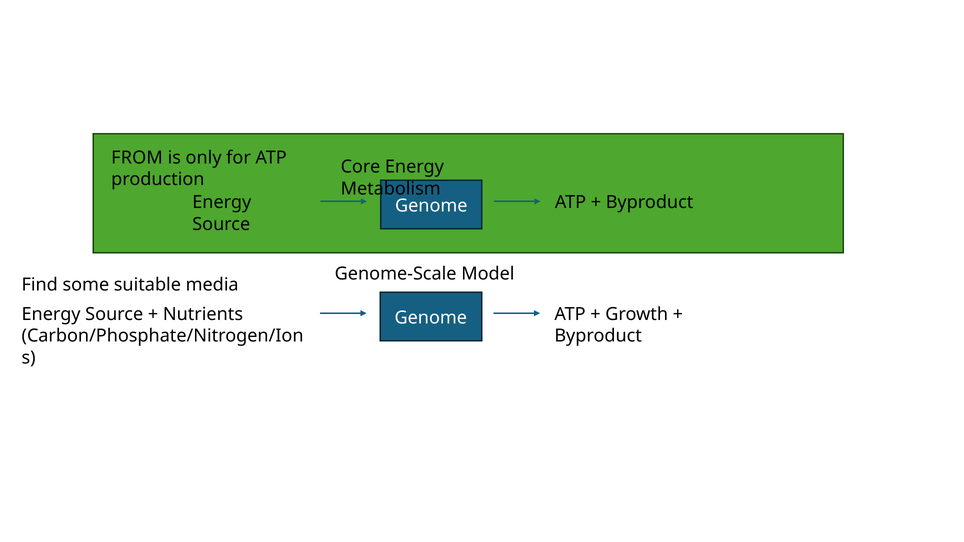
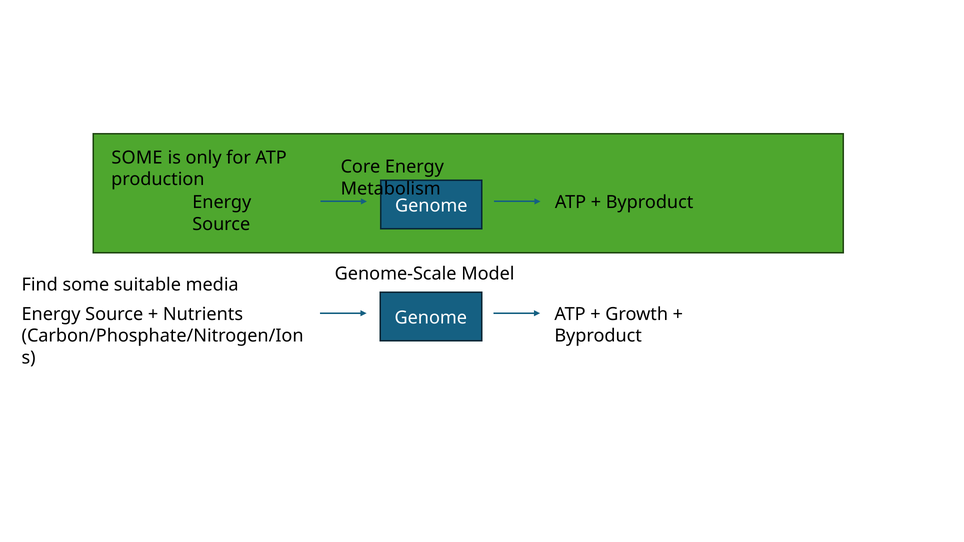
FROM at (137, 158): FROM -> SOME
